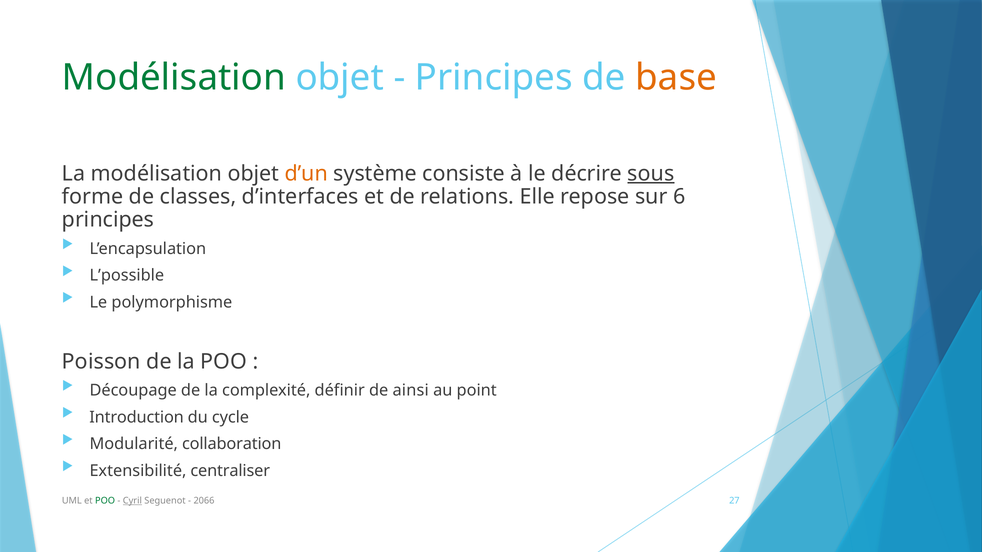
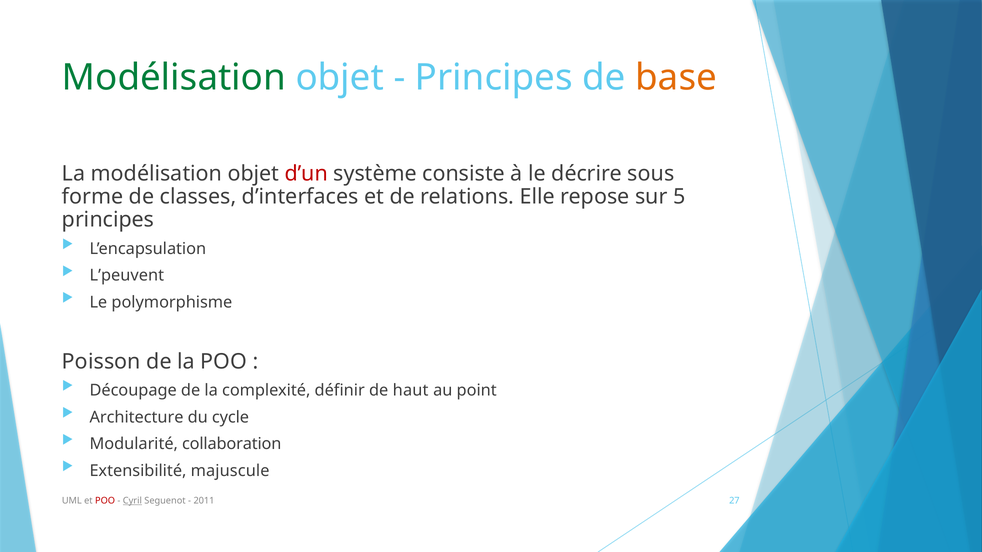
d’un colour: orange -> red
sous underline: present -> none
6: 6 -> 5
L’possible: L’possible -> L’peuvent
ainsi: ainsi -> haut
Introduction: Introduction -> Architecture
centraliser: centraliser -> majuscule
POO at (105, 501) colour: green -> red
2066: 2066 -> 2011
